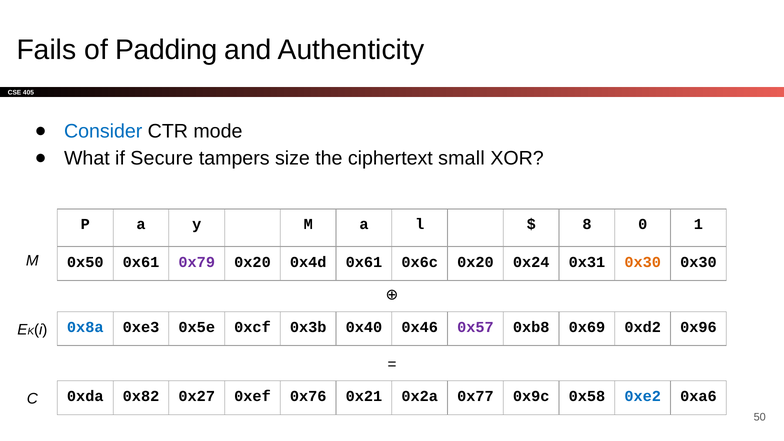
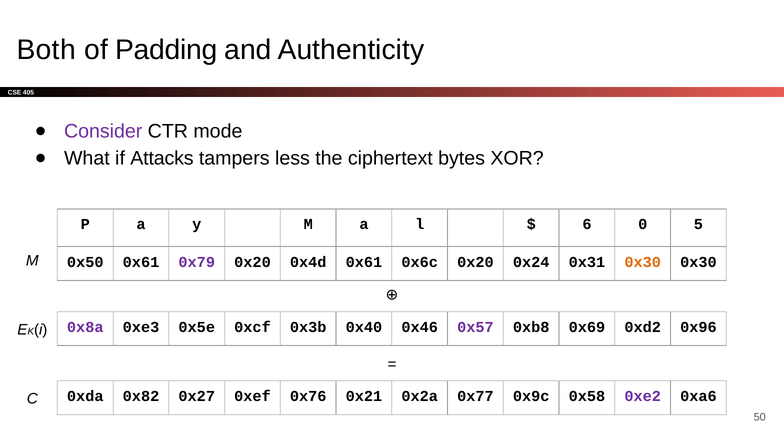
Fails: Fails -> Both
Consider colour: blue -> purple
Secure: Secure -> Attacks
size: size -> less
small: small -> bytes
8: 8 -> 6
1: 1 -> 5
0x8a colour: blue -> purple
0xe2 colour: blue -> purple
